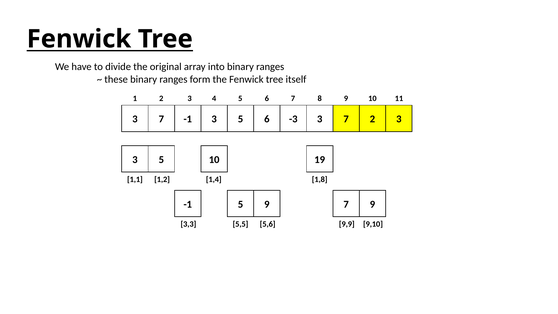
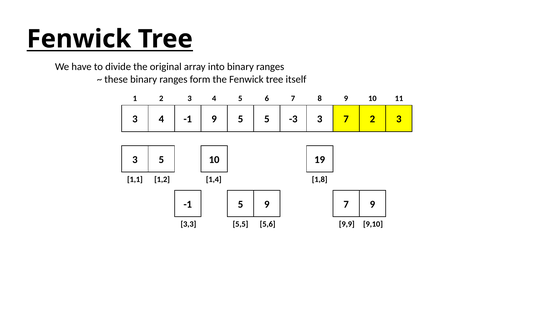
7 at (161, 119): 7 -> 4
-1 3: 3 -> 9
6 at (267, 119): 6 -> 5
